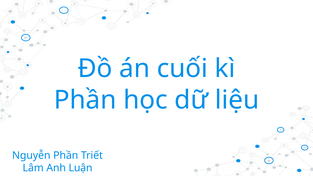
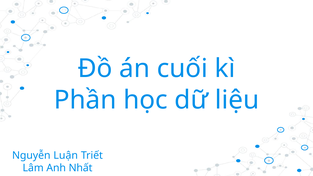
Nguyễn Phần: Phần -> Luận
Luận: Luận -> Nhất
